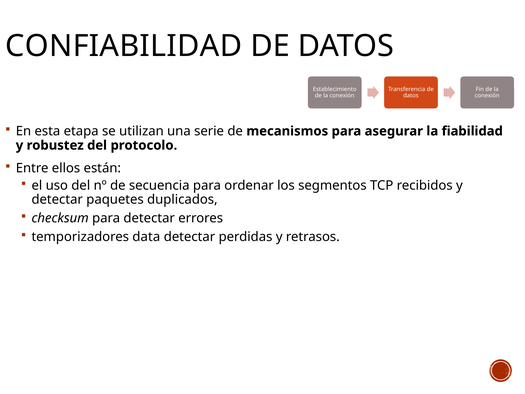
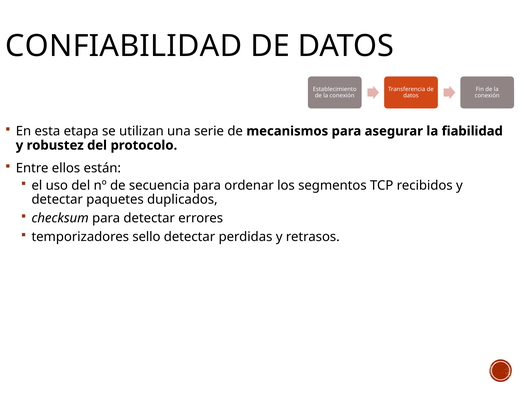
data: data -> sello
